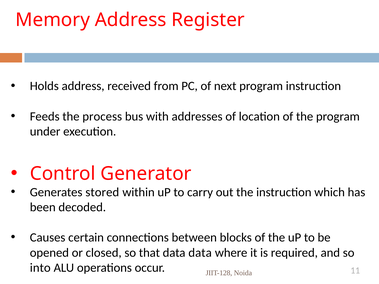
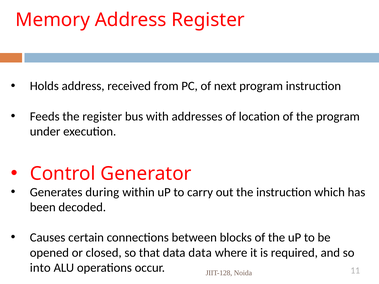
the process: process -> register
stored: stored -> during
